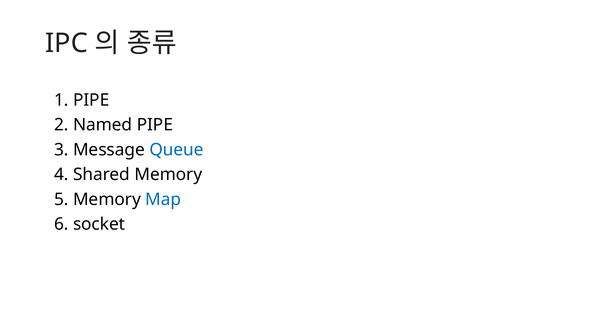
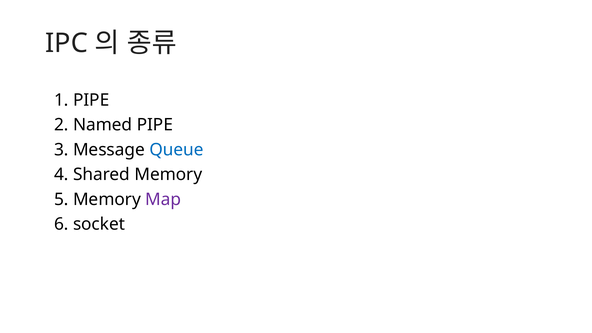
Map colour: blue -> purple
